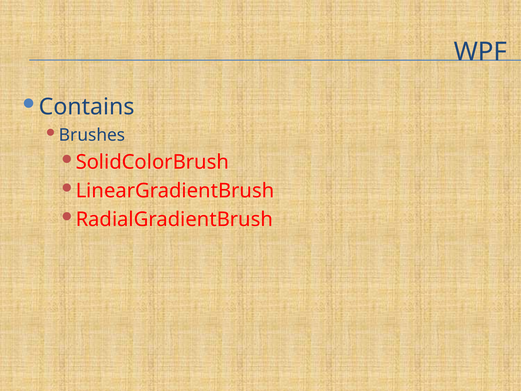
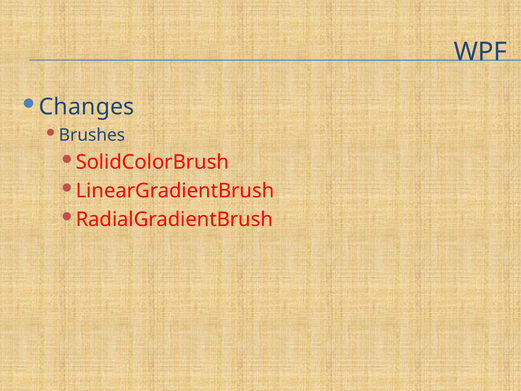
Contains: Contains -> Changes
